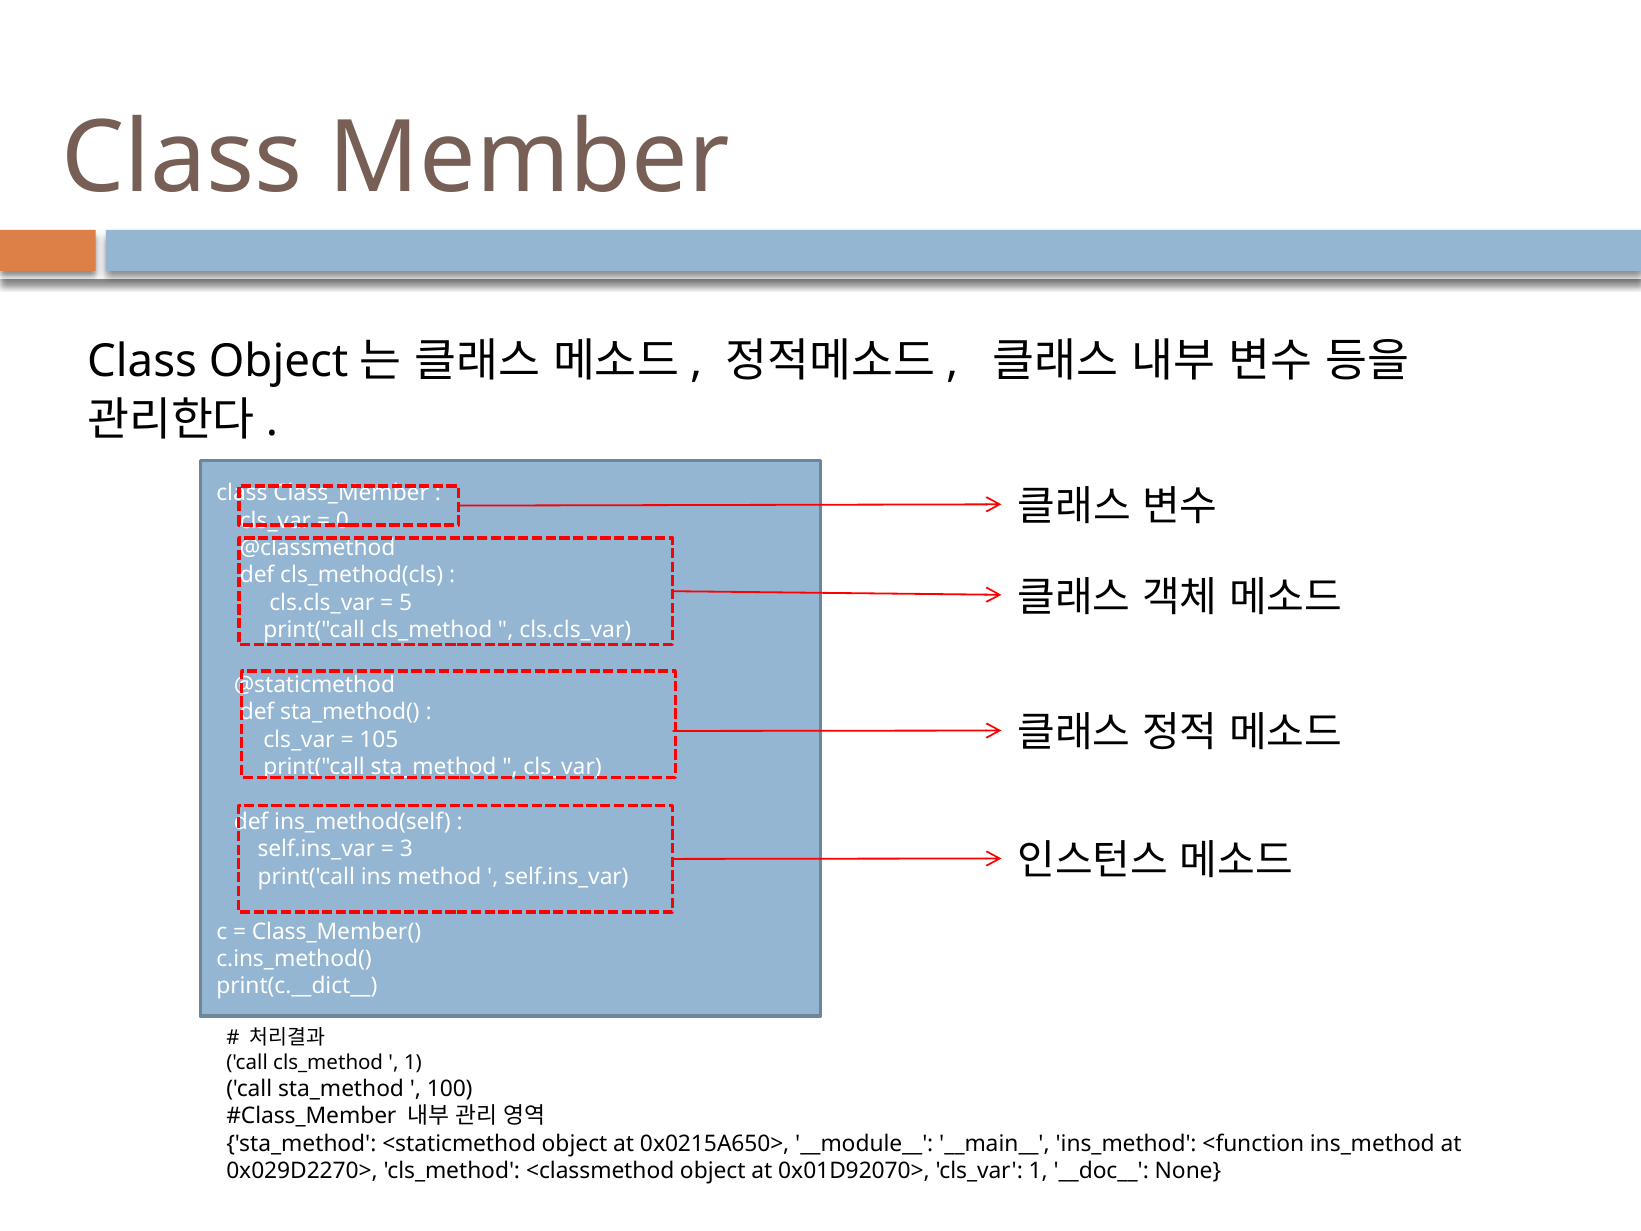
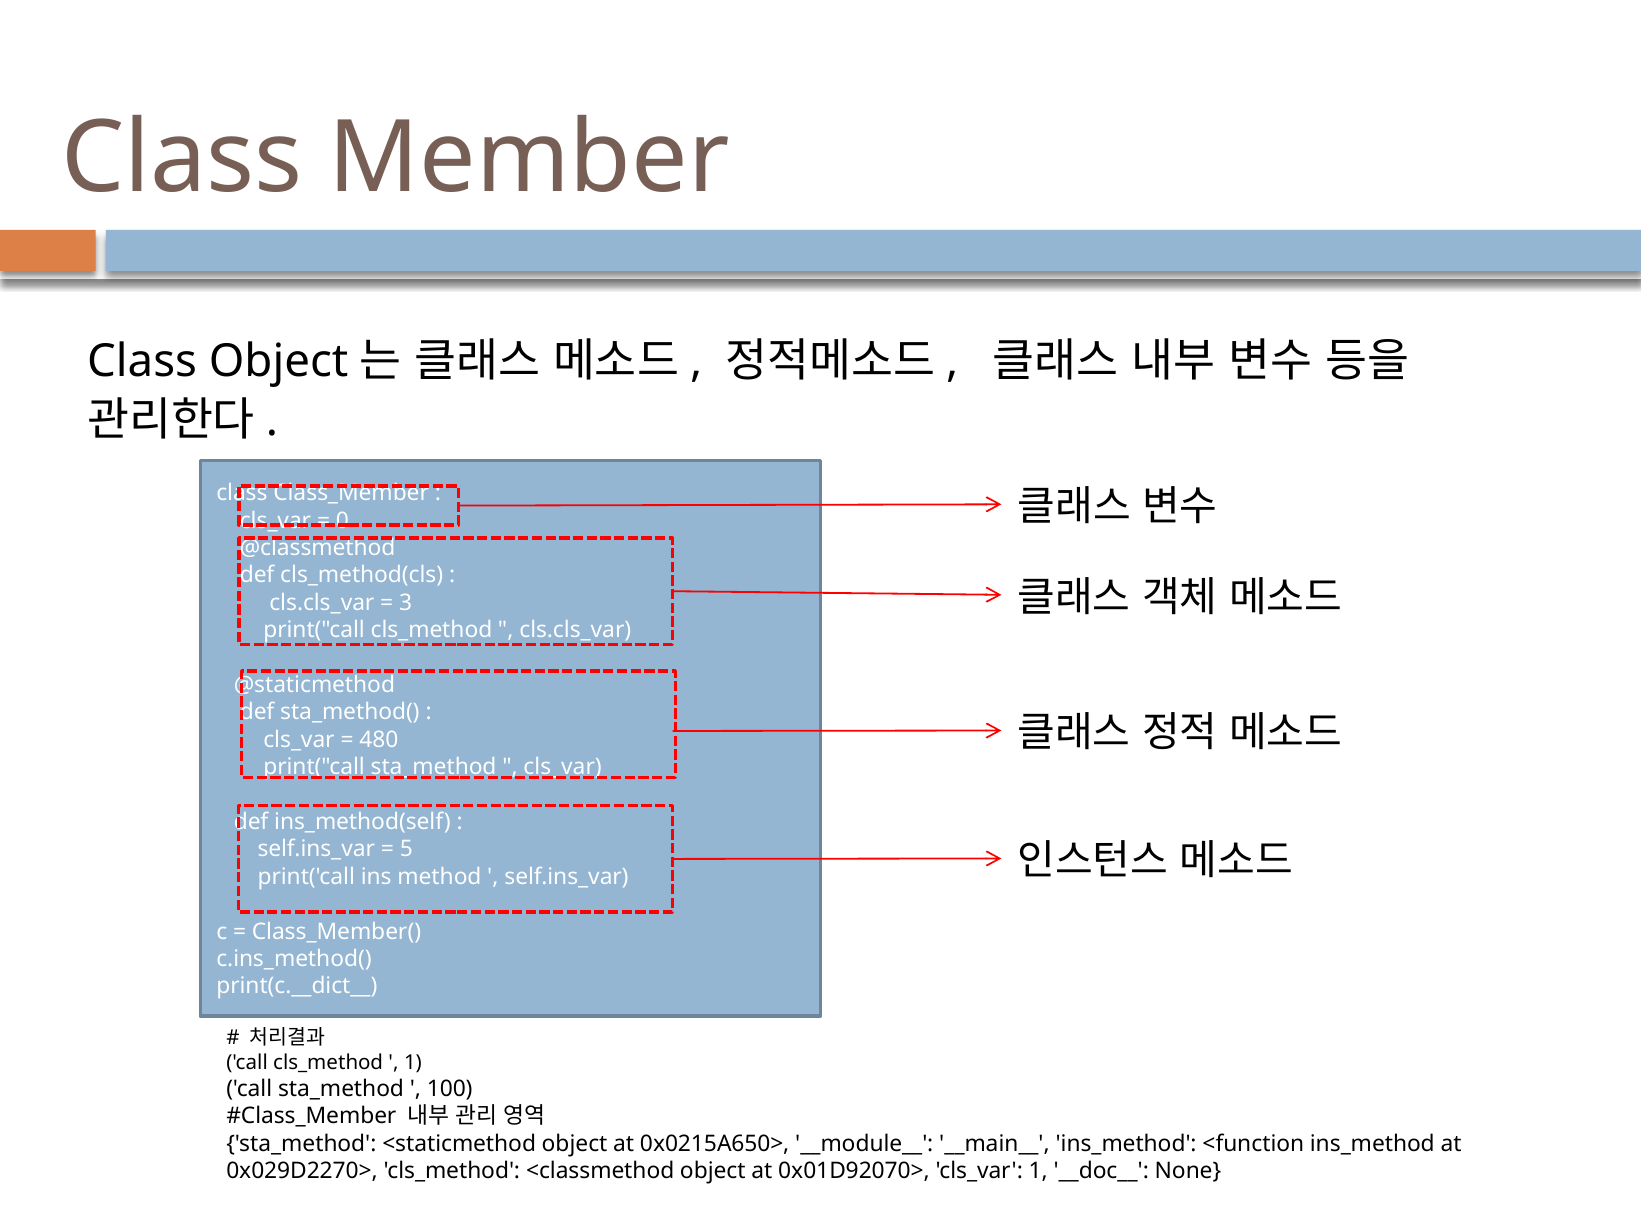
5: 5 -> 3
105: 105 -> 480
3: 3 -> 5
